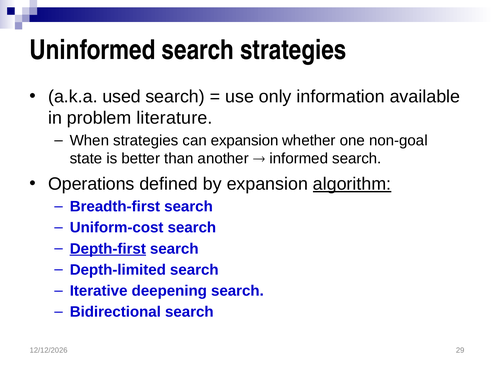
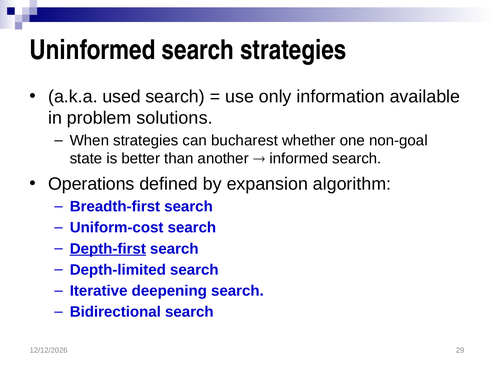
literature: literature -> solutions
can expansion: expansion -> bucharest
algorithm underline: present -> none
